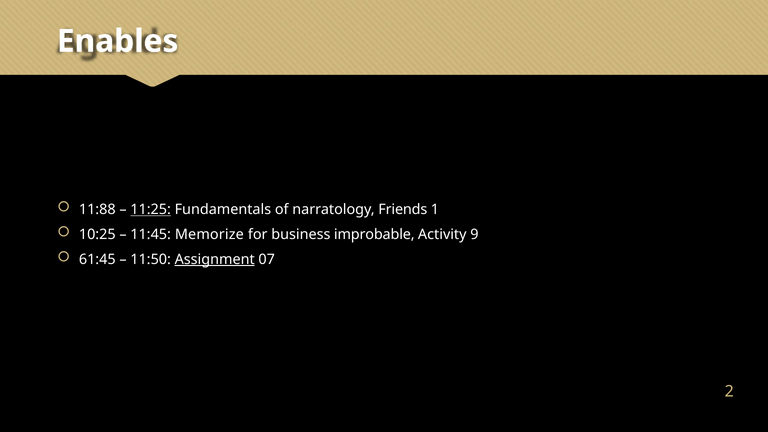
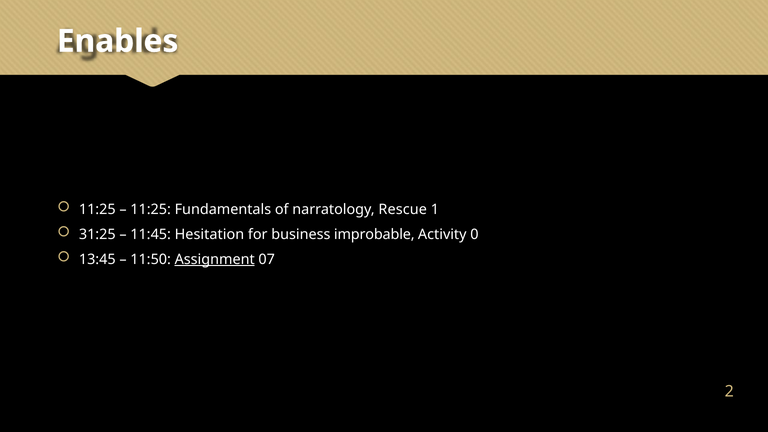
11:88 at (97, 209): 11:88 -> 11:25
11:25 at (151, 209) underline: present -> none
Friends: Friends -> Rescue
10:25: 10:25 -> 31:25
Memorize: Memorize -> Hesitation
9: 9 -> 0
61:45: 61:45 -> 13:45
